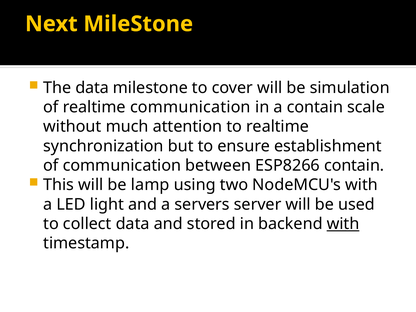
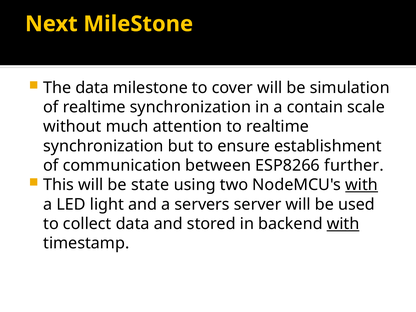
of realtime communication: communication -> synchronization
ESP8266 contain: contain -> further
lamp: lamp -> state
with at (362, 185) underline: none -> present
